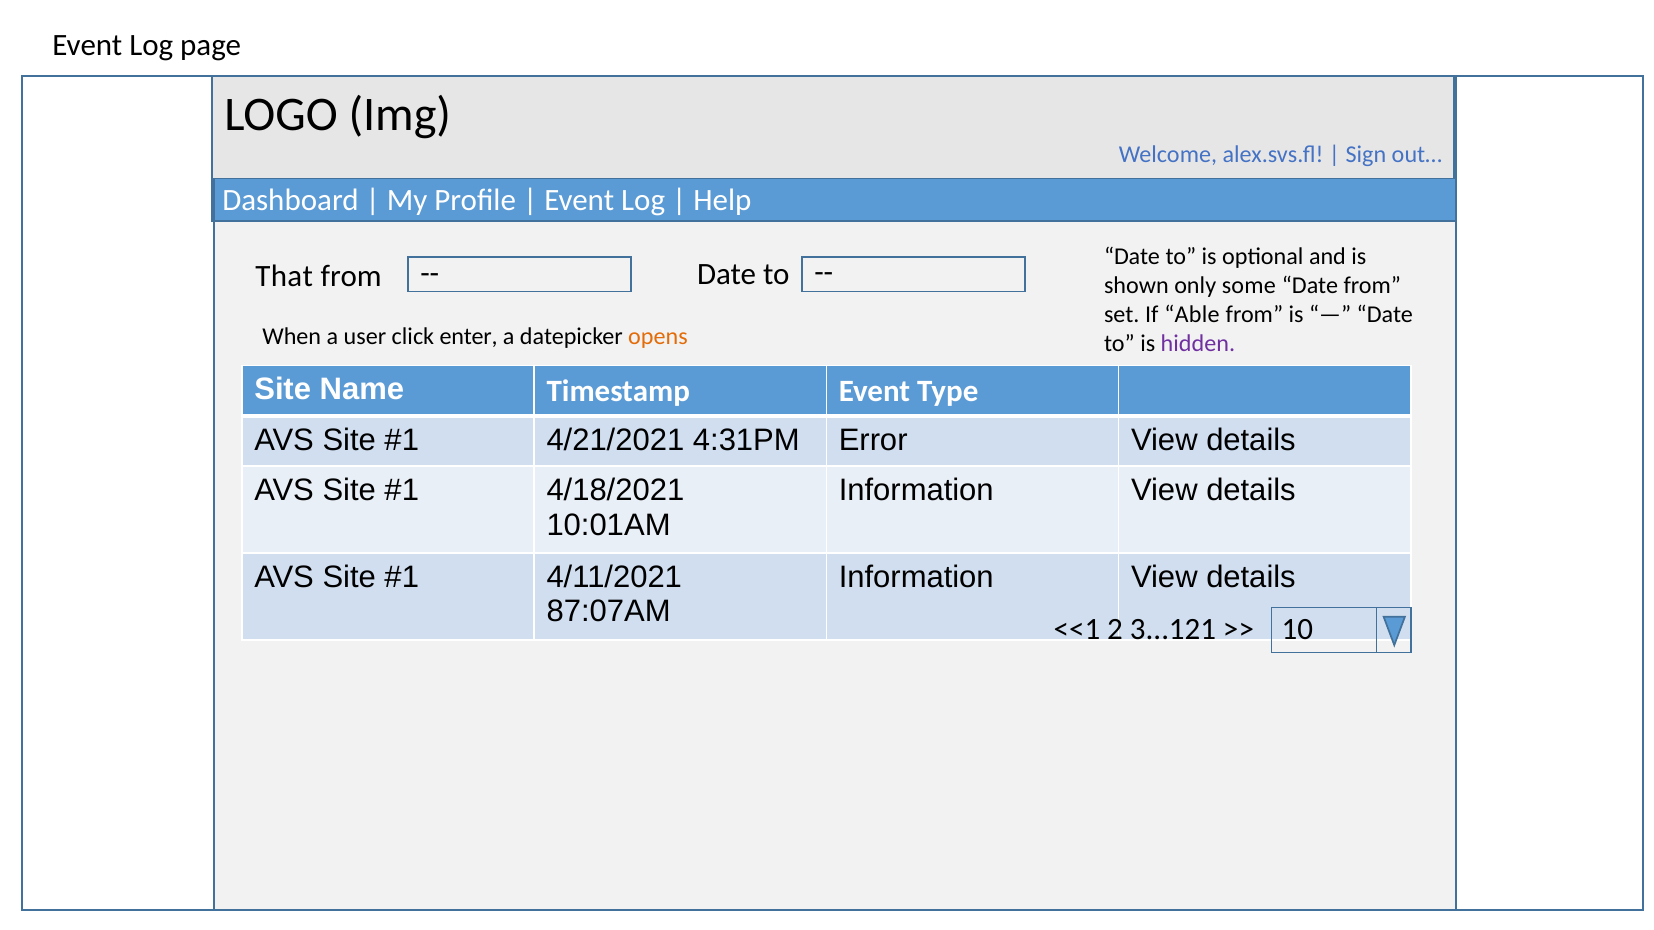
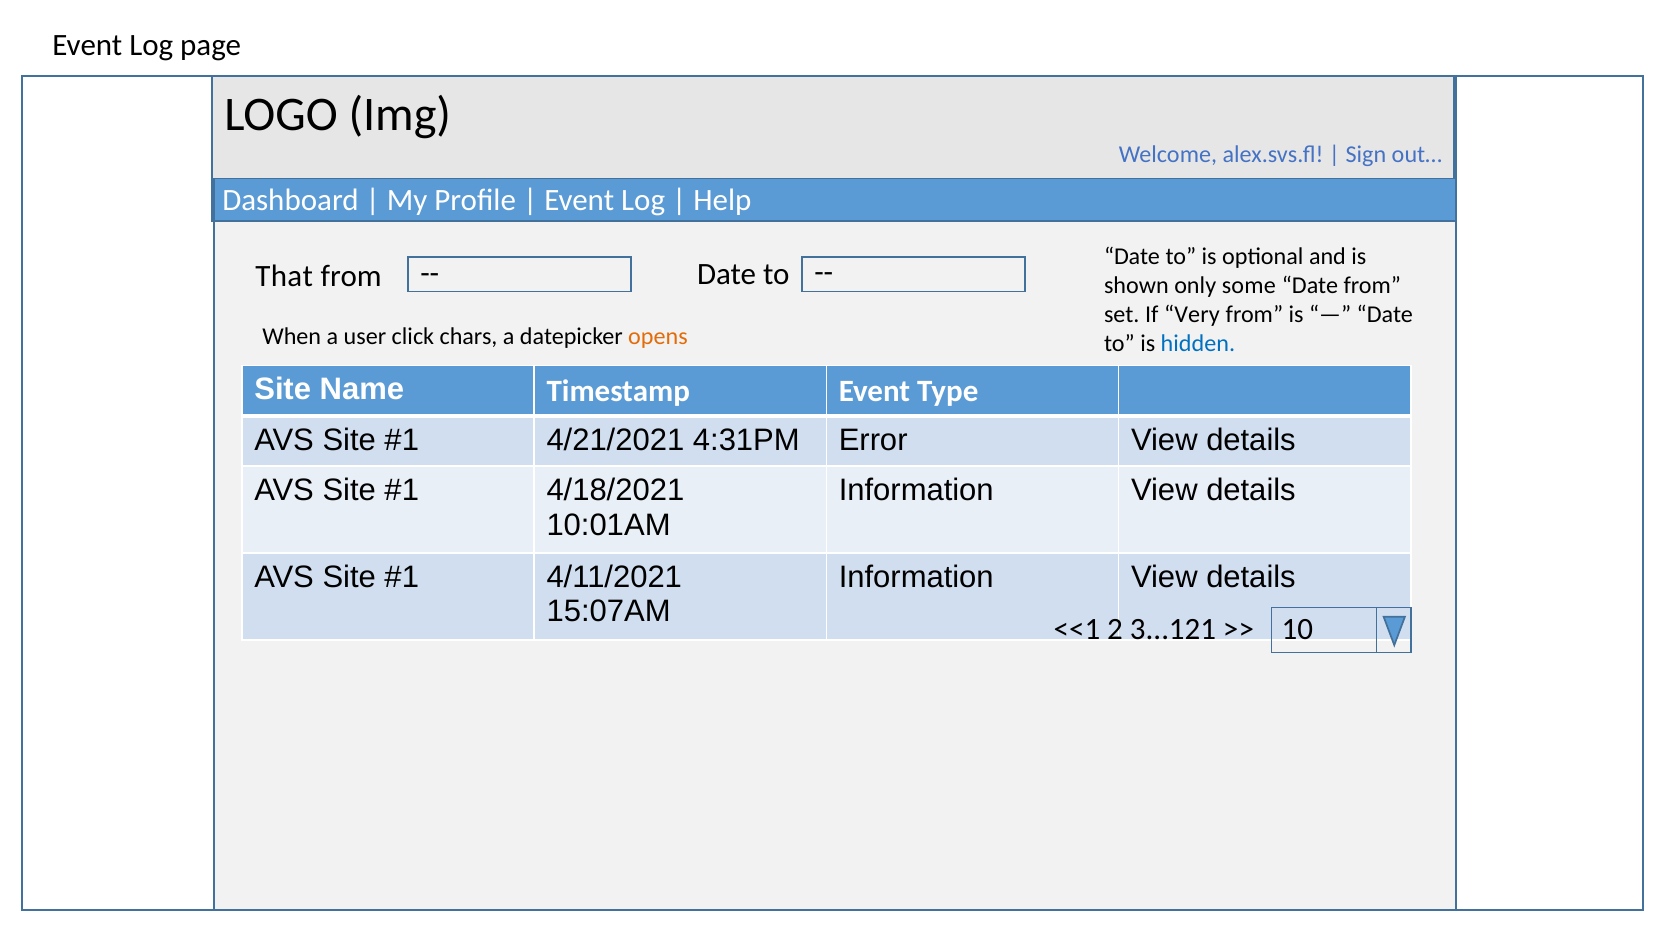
Able: Able -> Very
enter: enter -> chars
hidden colour: purple -> blue
87:07AM: 87:07AM -> 15:07AM
